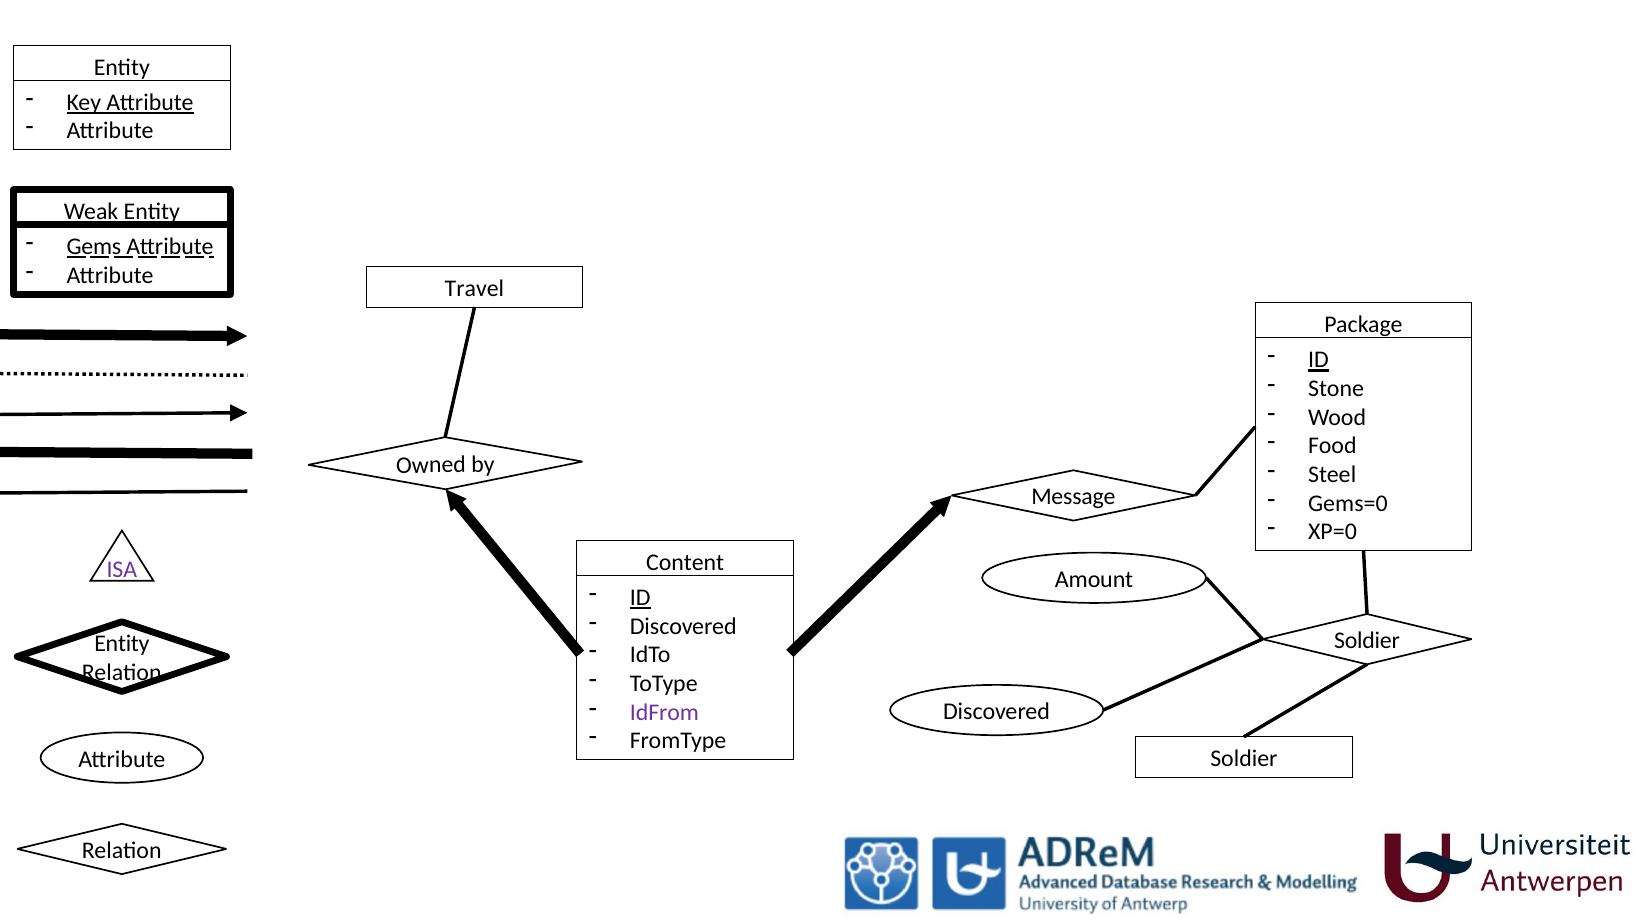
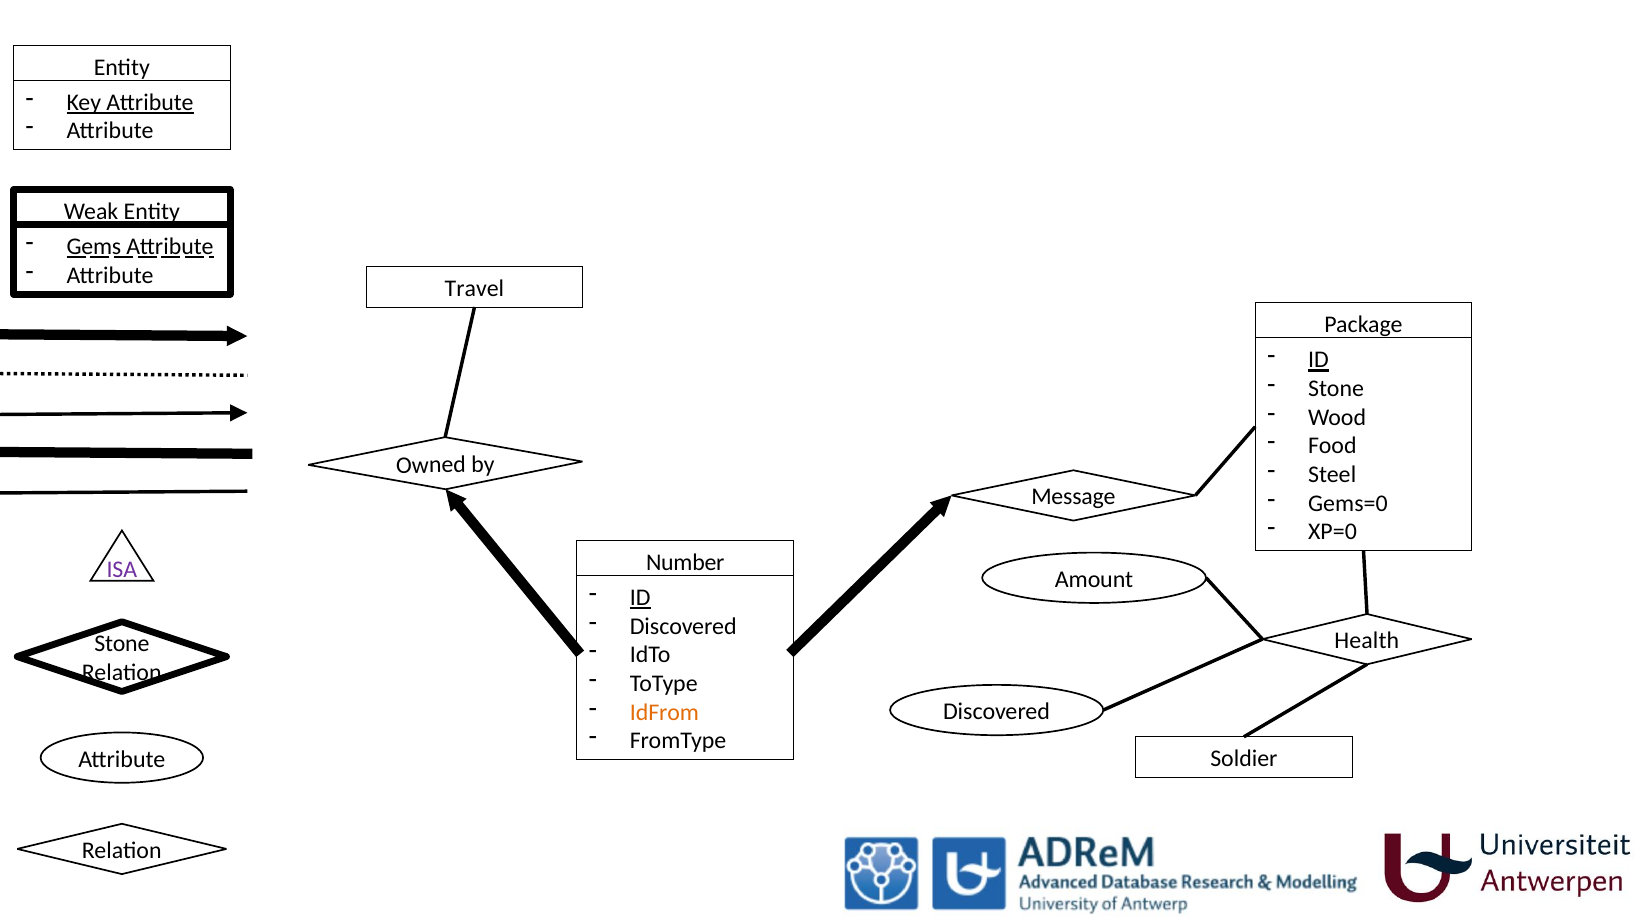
Content: Content -> Number
Soldier at (1367, 641): Soldier -> Health
Entity at (122, 644): Entity -> Stone
IdFrom colour: purple -> orange
